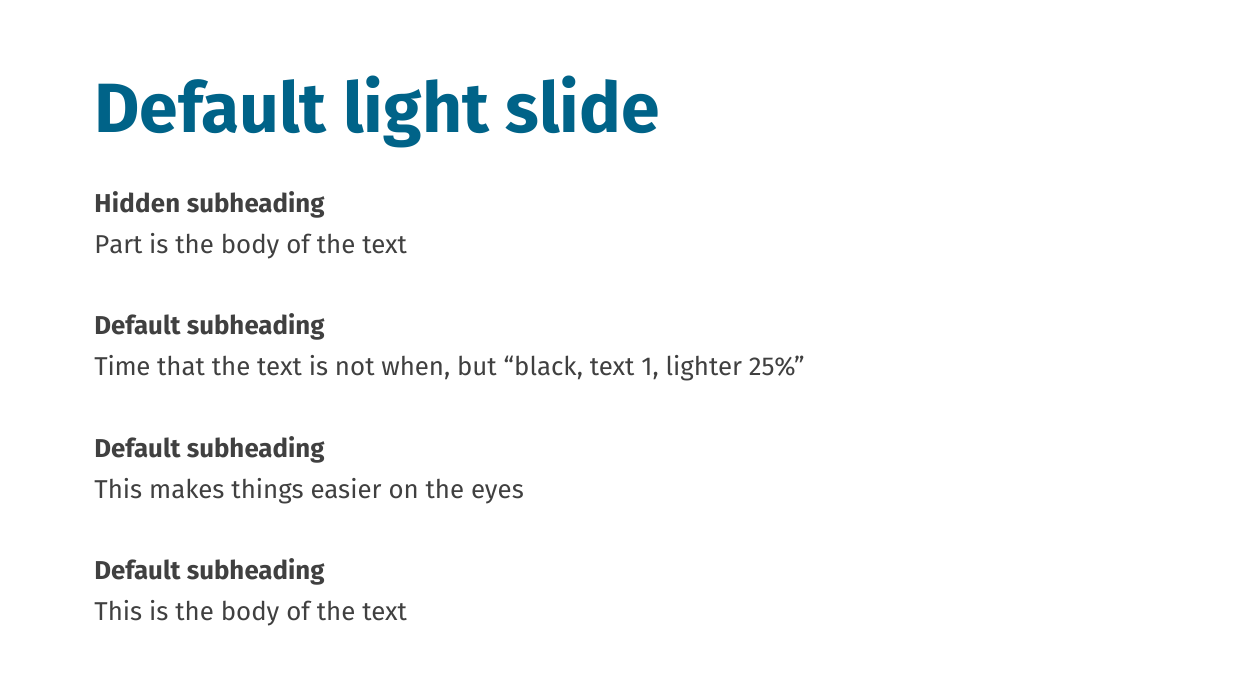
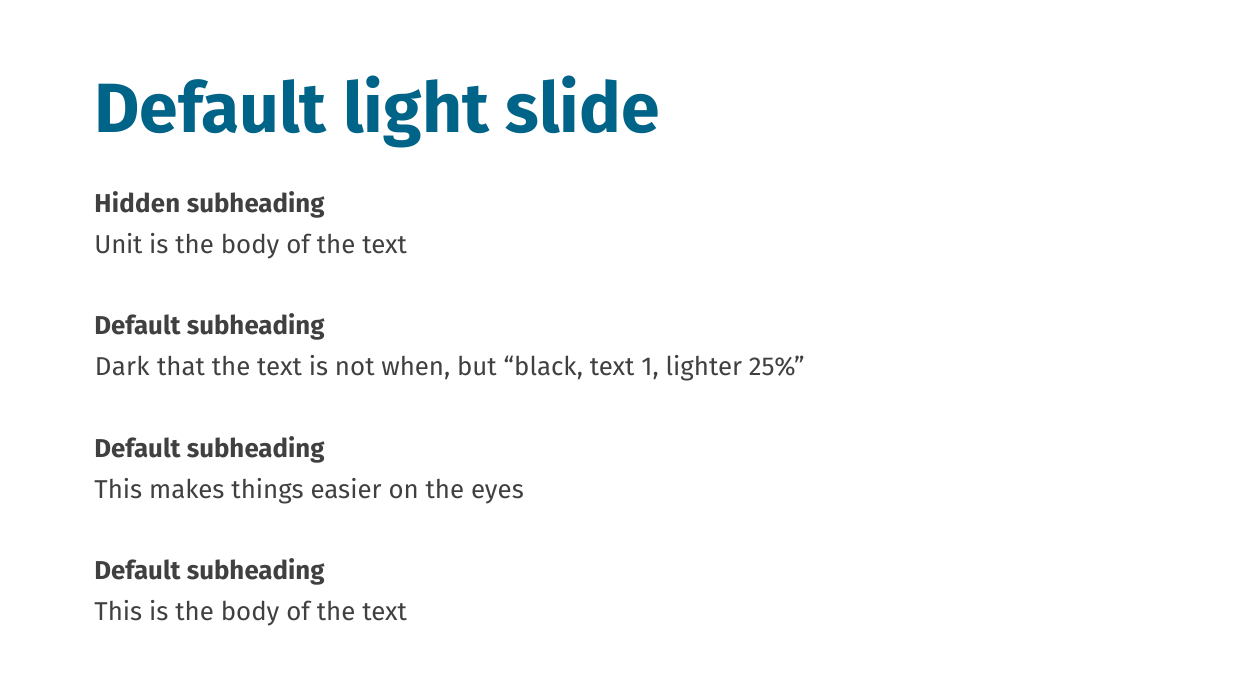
Part: Part -> Unit
Time: Time -> Dark
